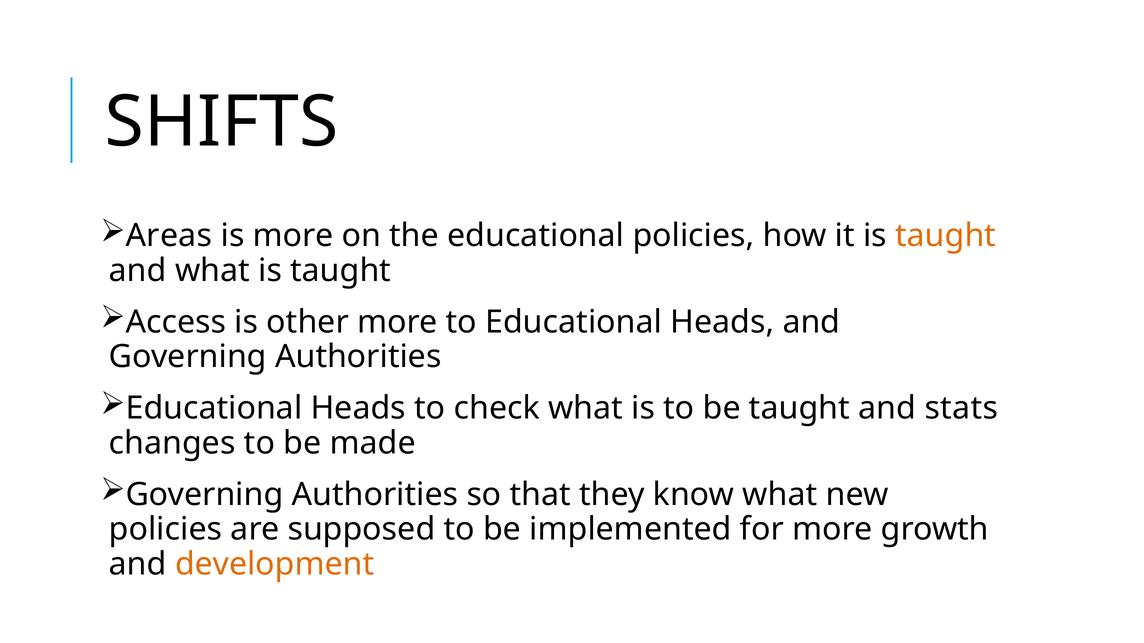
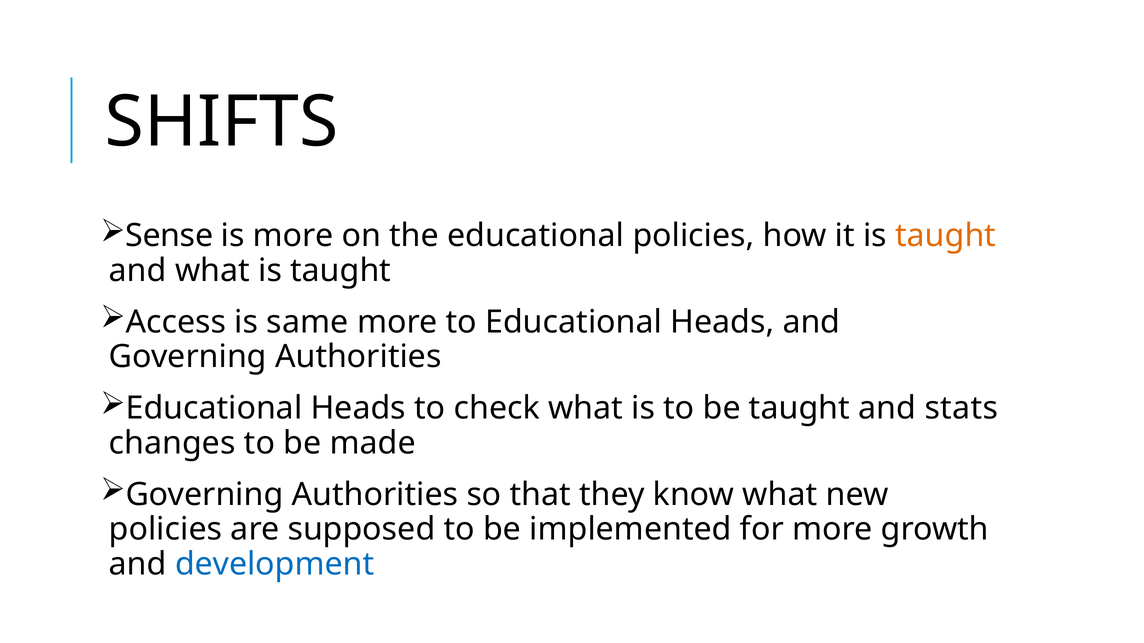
Areas: Areas -> Sense
other: other -> same
development colour: orange -> blue
